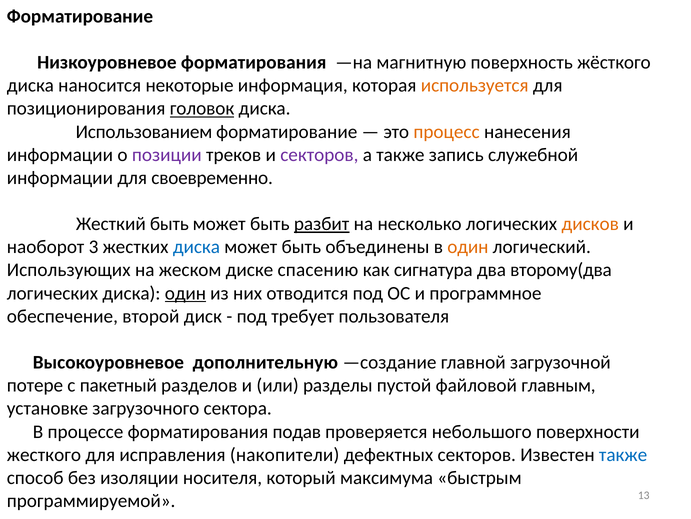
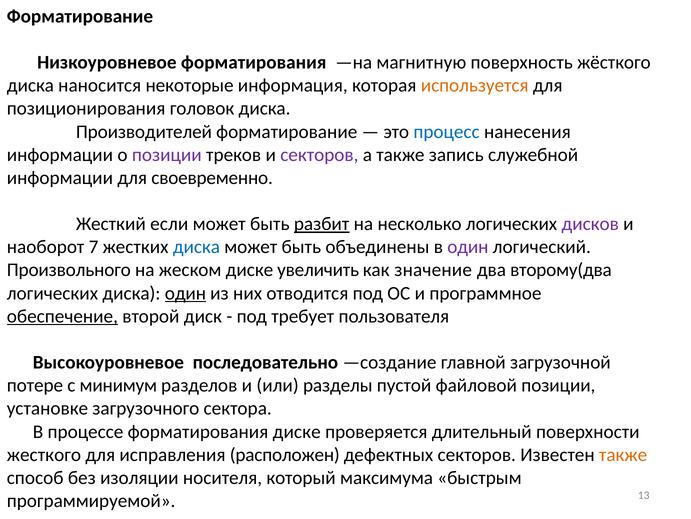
головок underline: present -> none
Использованием: Использованием -> Производителей
процесс colour: orange -> blue
Жесткий быть: быть -> если
дисков colour: orange -> purple
3: 3 -> 7
один at (468, 247) colour: orange -> purple
Использующих: Использующих -> Произвольного
спасению: спасению -> увеличить
сигнатура: сигнатура -> значение
обеспечение underline: none -> present
дополнительную: дополнительную -> последовательно
пакетный: пакетный -> минимум
файловой главным: главным -> позиции
форматирования подав: подав -> диске
небольшого: небольшого -> длительный
накопители: накопители -> расположен
также at (623, 454) colour: blue -> orange
